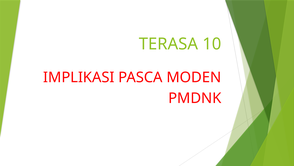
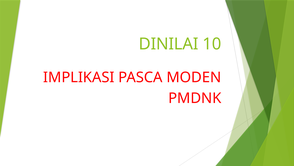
TERASA: TERASA -> DINILAI
